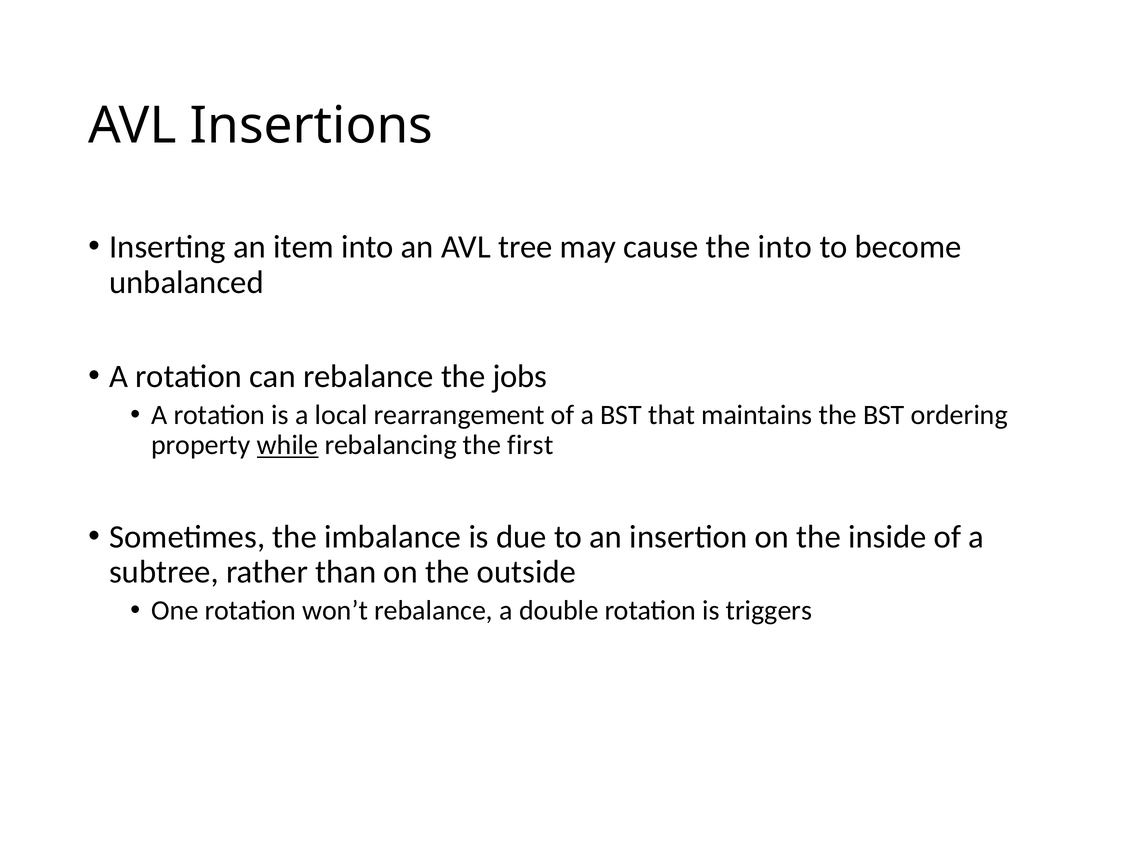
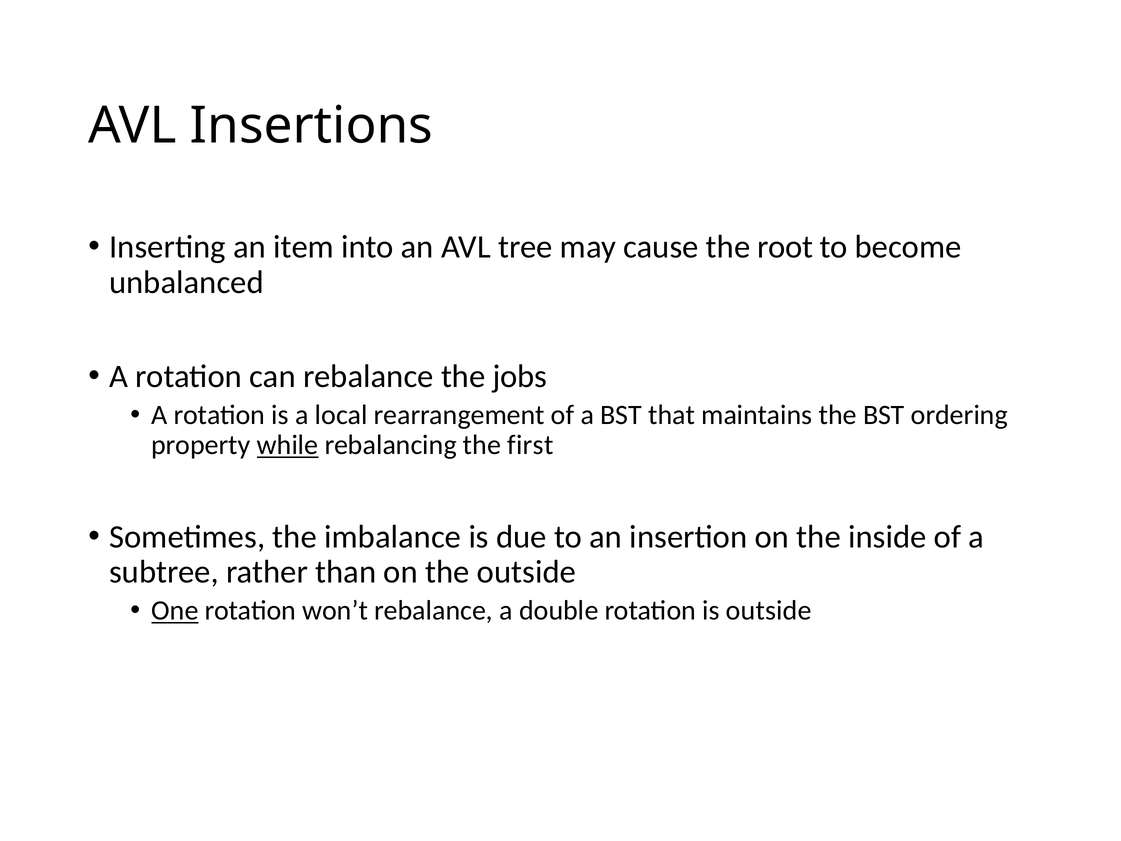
the into: into -> root
One underline: none -> present
is triggers: triggers -> outside
